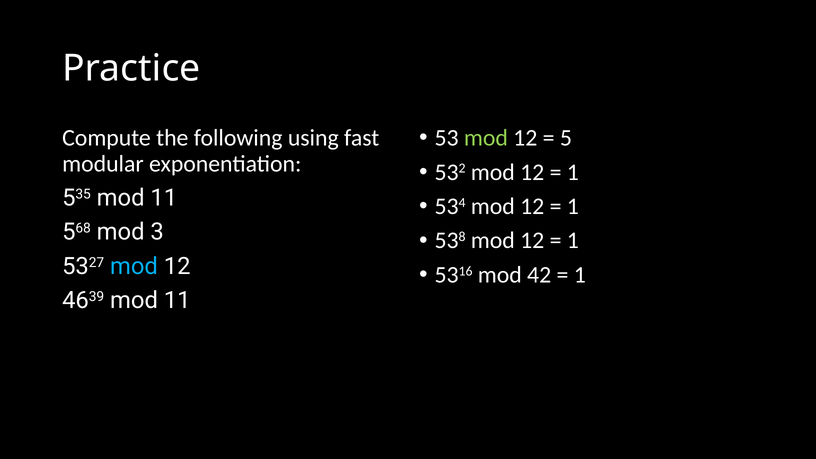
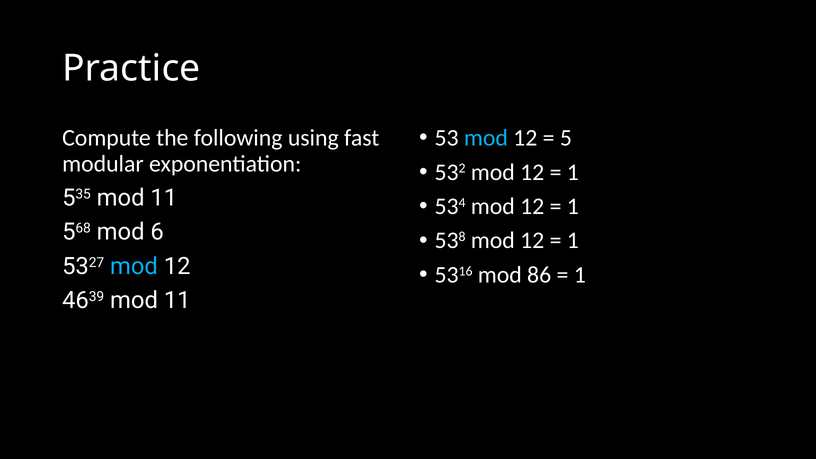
mod at (486, 138) colour: light green -> light blue
3: 3 -> 6
42: 42 -> 86
